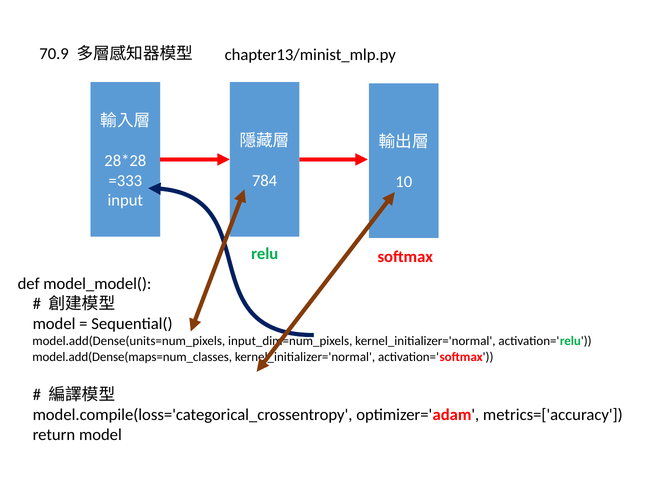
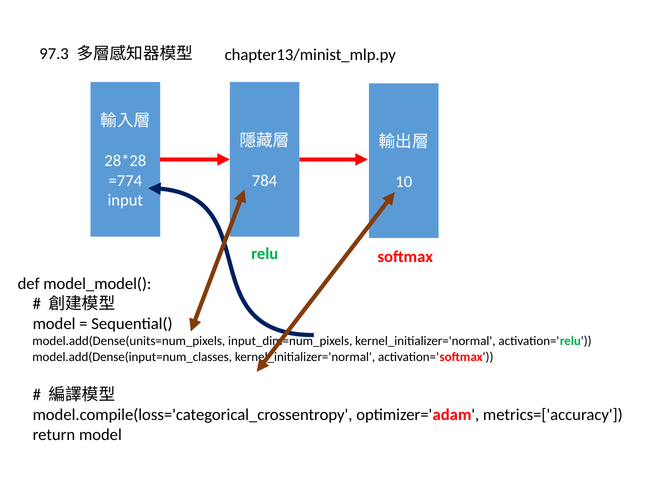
70.9: 70.9 -> 97.3
=333: =333 -> =774
model.add(Dense(maps=num_classes: model.add(Dense(maps=num_classes -> model.add(Dense(input=num_classes
